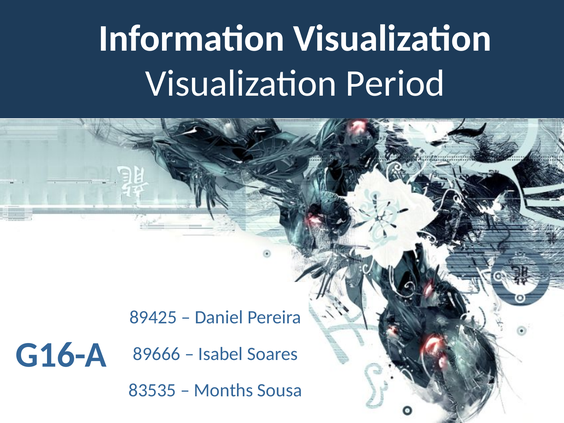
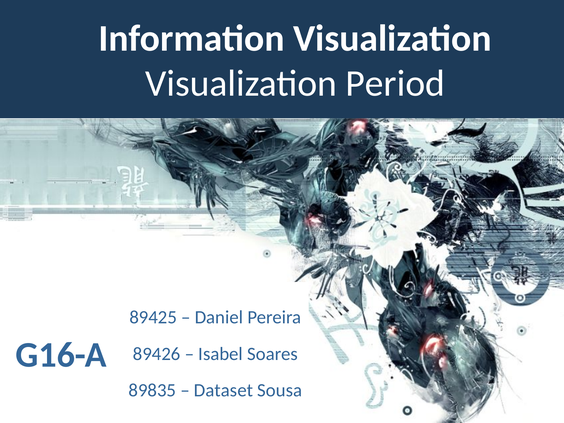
89666: 89666 -> 89426
83535: 83535 -> 89835
Months: Months -> Dataset
